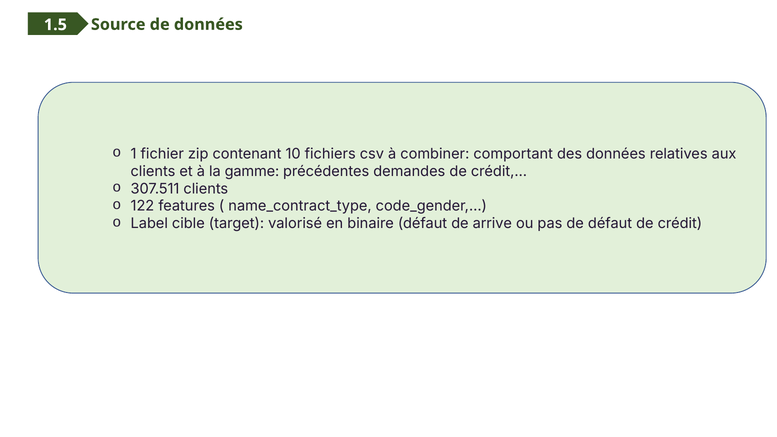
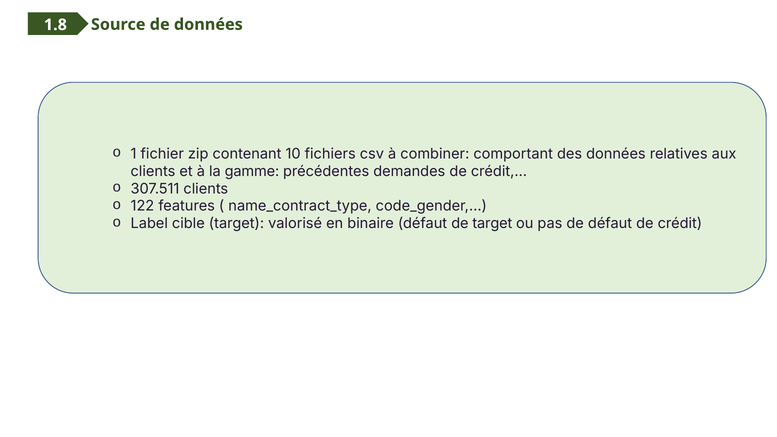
1.5: 1.5 -> 1.8
de arrive: arrive -> target
